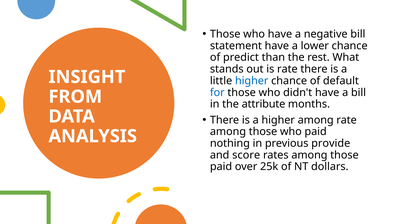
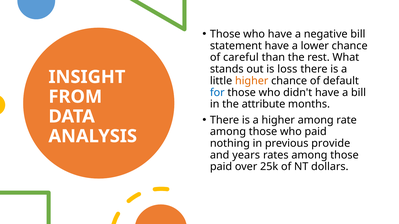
predict: predict -> careful
is rate: rate -> loss
higher at (252, 81) colour: blue -> orange
score: score -> years
